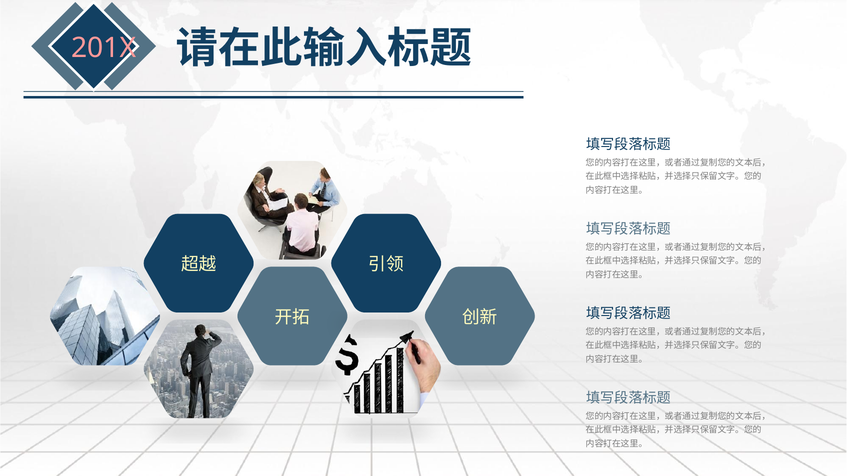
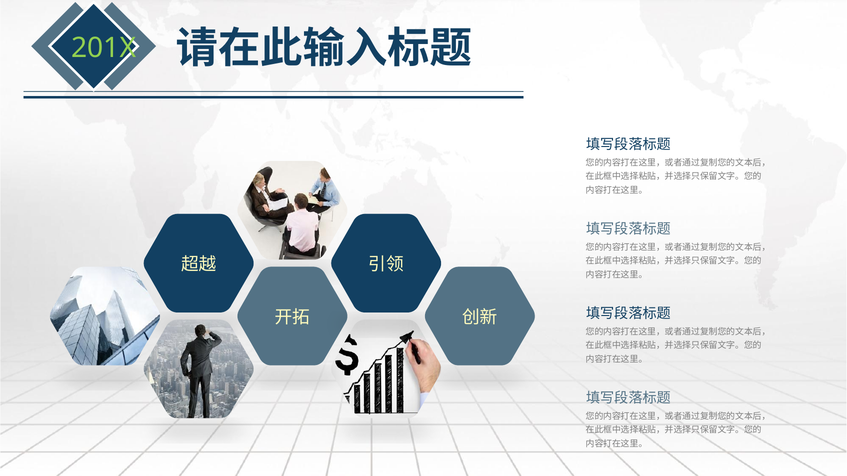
201X colour: pink -> light green
